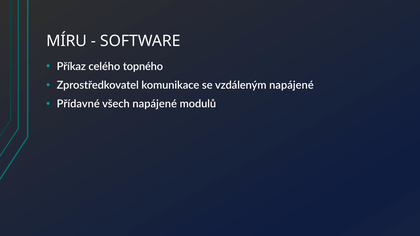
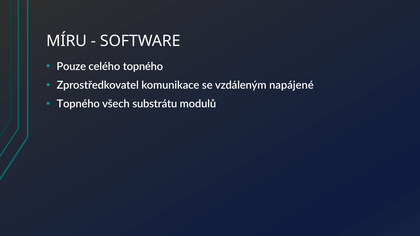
Příkaz: Příkaz -> Pouze
Přídavné at (78, 104): Přídavné -> Topného
všech napájené: napájené -> substrátu
